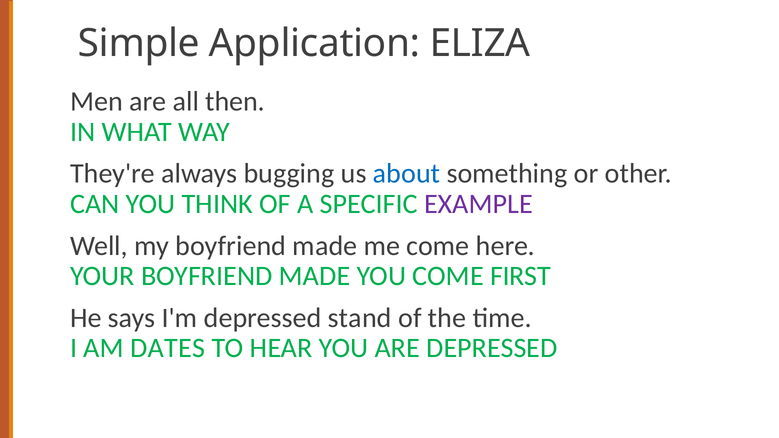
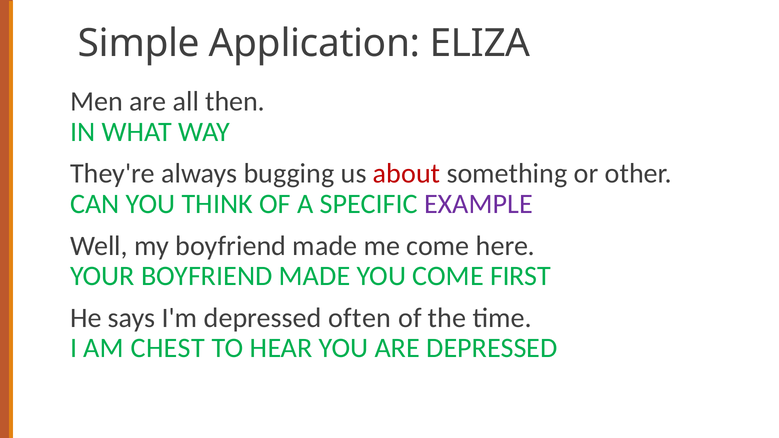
about colour: blue -> red
stand: stand -> often
DATES: DATES -> CHEST
